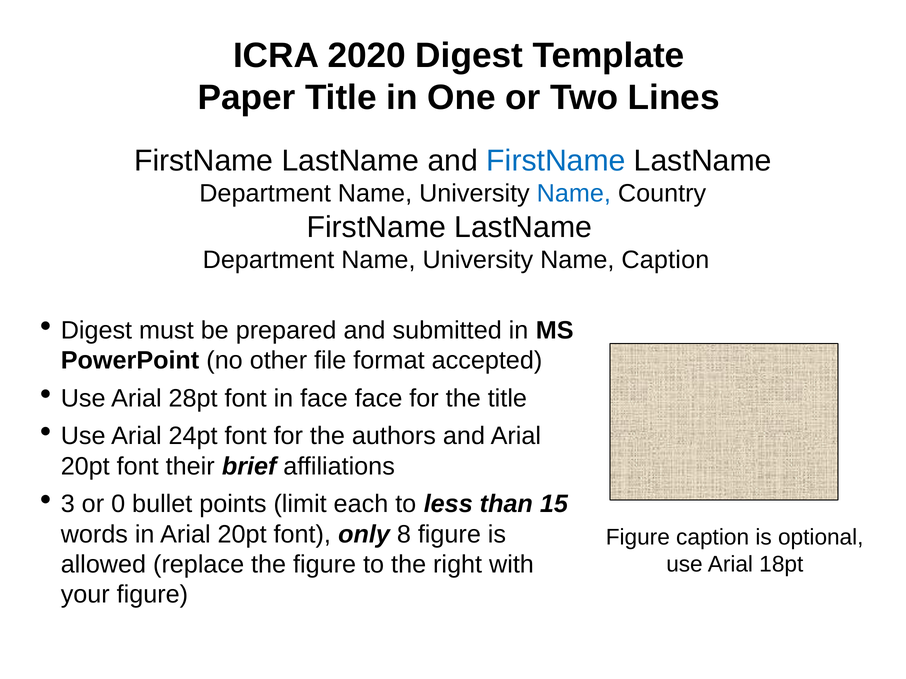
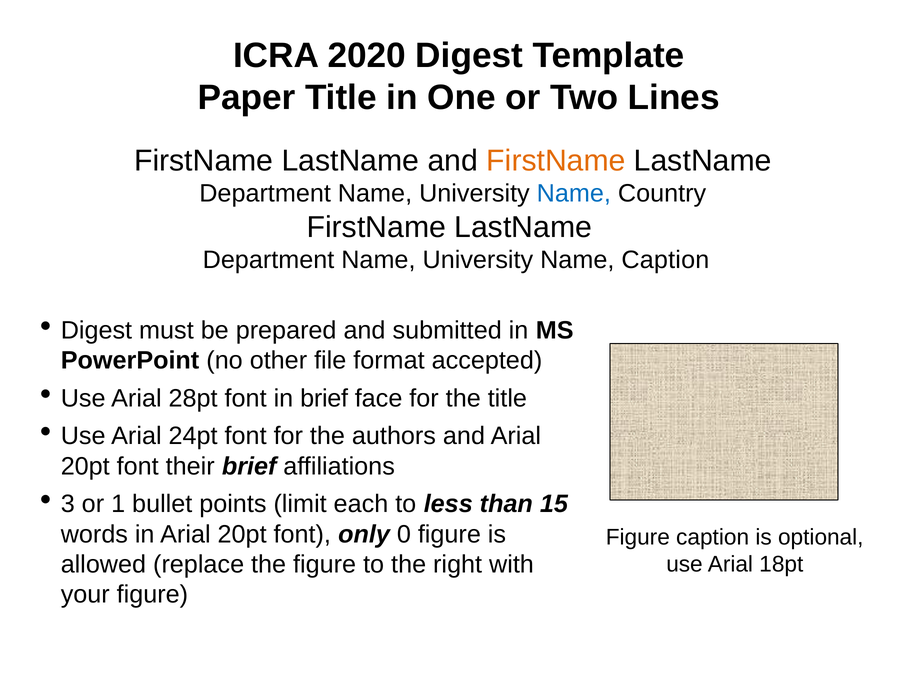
FirstName at (556, 161) colour: blue -> orange
in face: face -> brief
0: 0 -> 1
8: 8 -> 0
